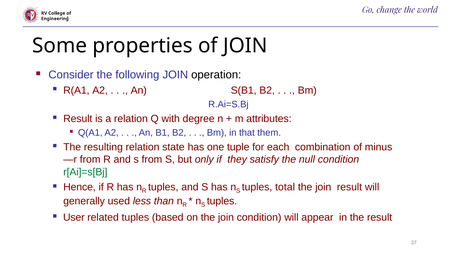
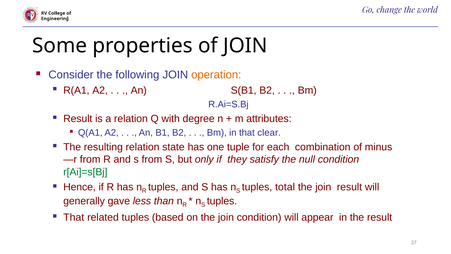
operation colour: black -> orange
that them: them -> clear
used: used -> gave
User at (74, 217): User -> That
